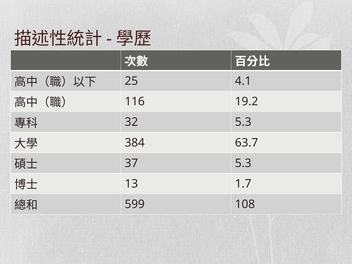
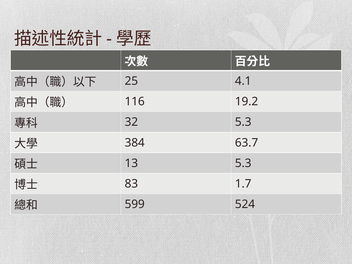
37: 37 -> 13
13: 13 -> 83
108: 108 -> 524
